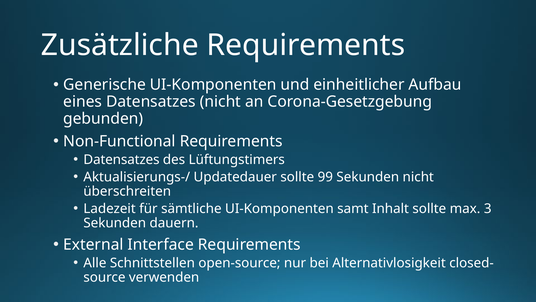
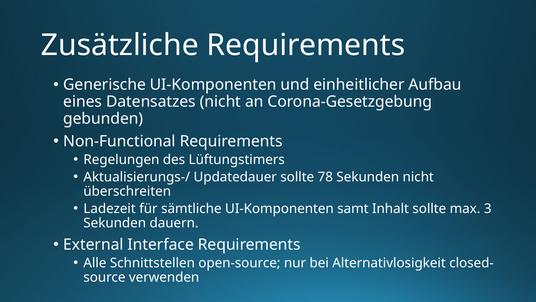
Datensatzes at (121, 159): Datensatzes -> Regelungen
99: 99 -> 78
